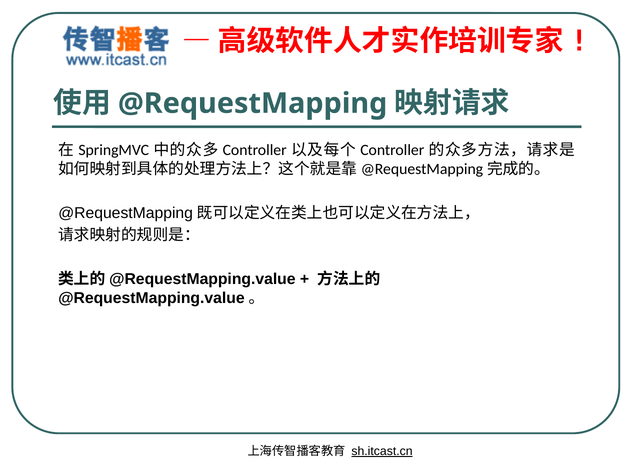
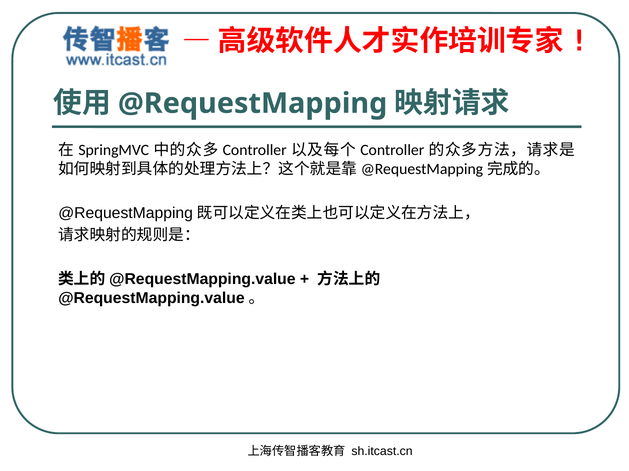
sh.itcast.cn underline: present -> none
